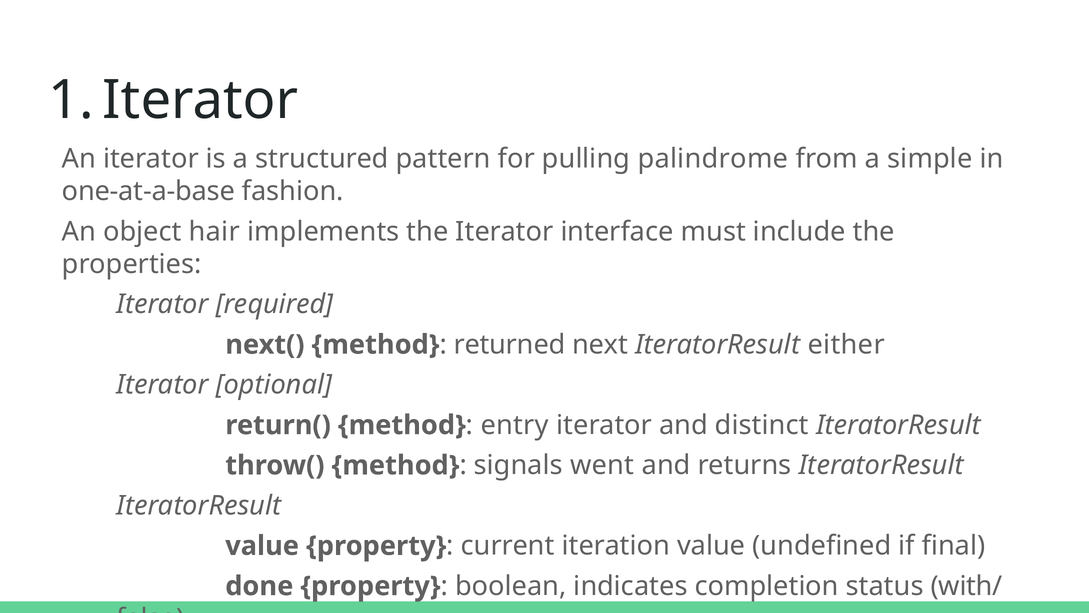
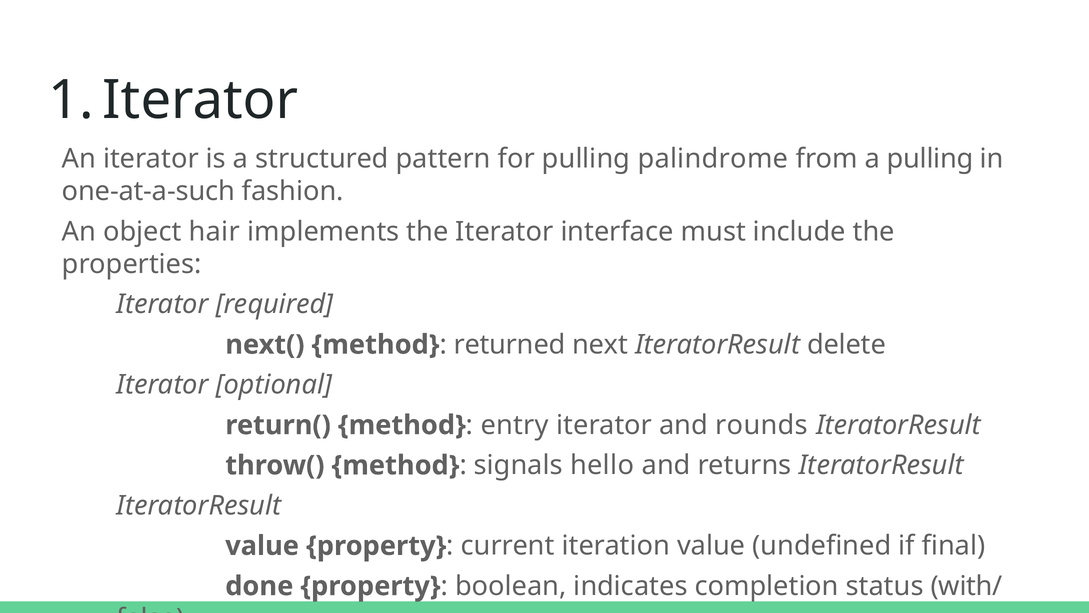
a simple: simple -> pulling
one-at-a-base: one-at-a-base -> one-at-a-such
either: either -> delete
distinct: distinct -> rounds
went: went -> hello
